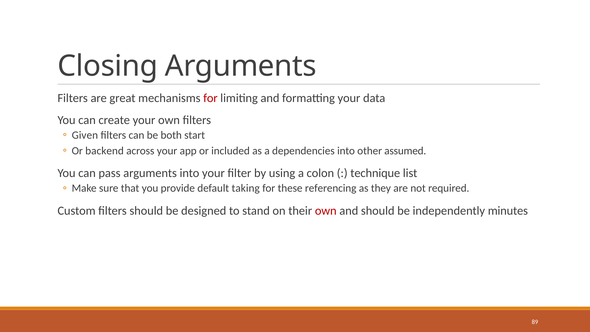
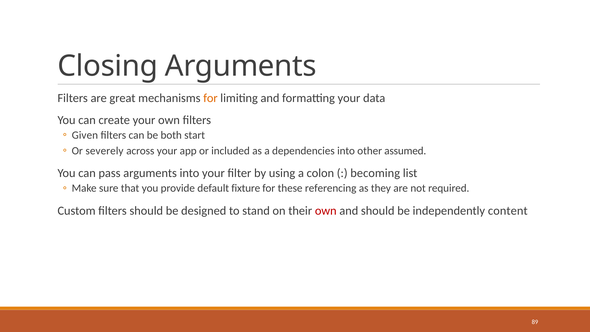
for at (210, 98) colour: red -> orange
backend: backend -> severely
technique: technique -> becoming
taking: taking -> fixture
minutes: minutes -> content
